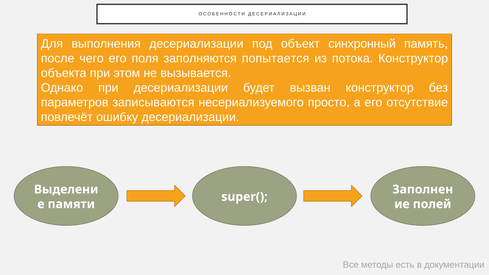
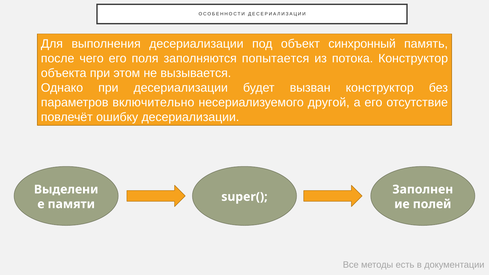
записываются: записываются -> включительно
просто: просто -> другой
